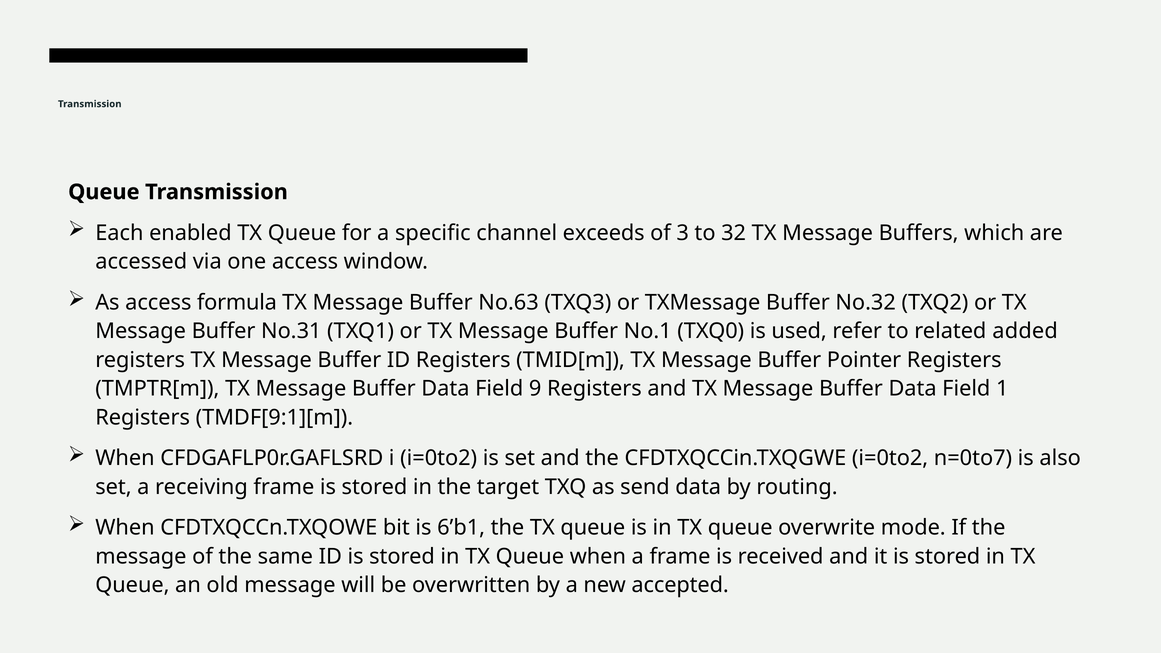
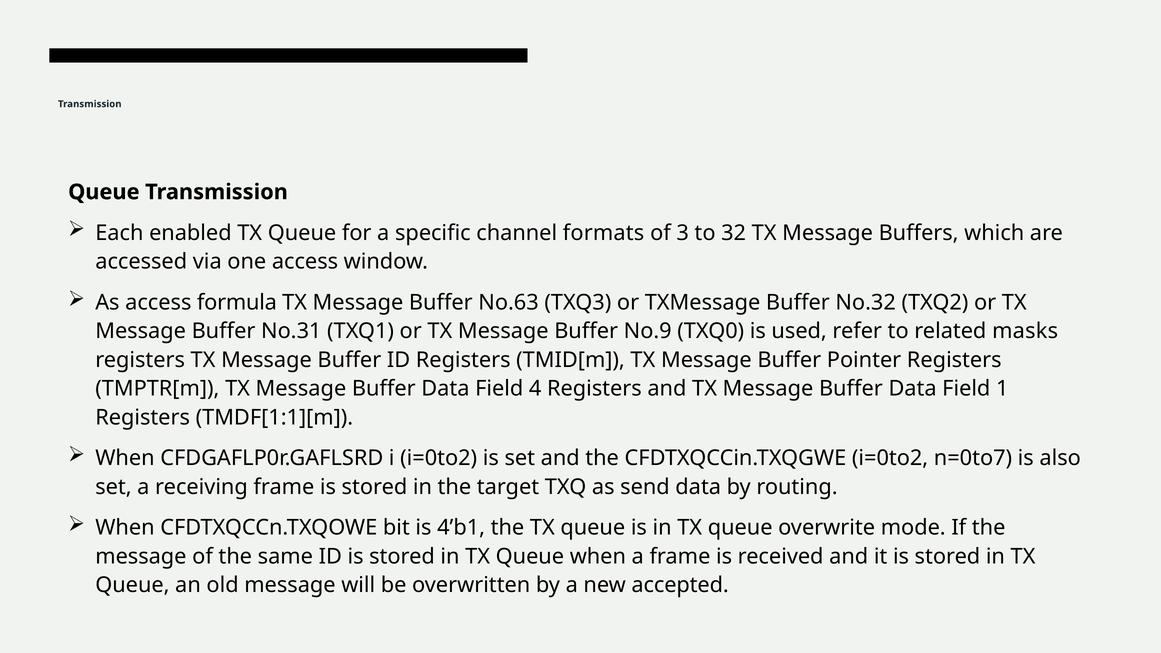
exceeds: exceeds -> formats
No.1: No.1 -> No.9
added: added -> masks
9: 9 -> 4
TMDF[9:1][m: TMDF[9:1][m -> TMDF[1:1][m
6’b1: 6’b1 -> 4’b1
